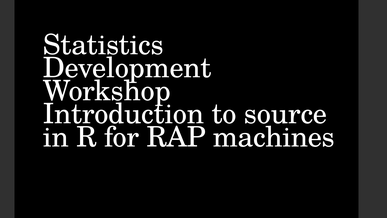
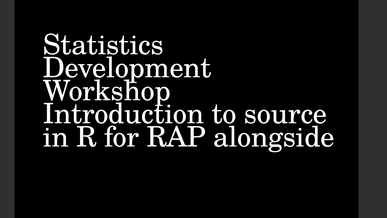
machines: machines -> alongside
